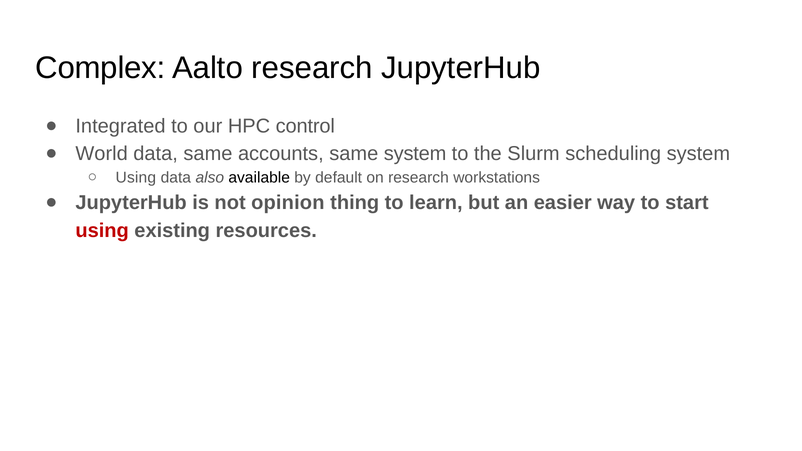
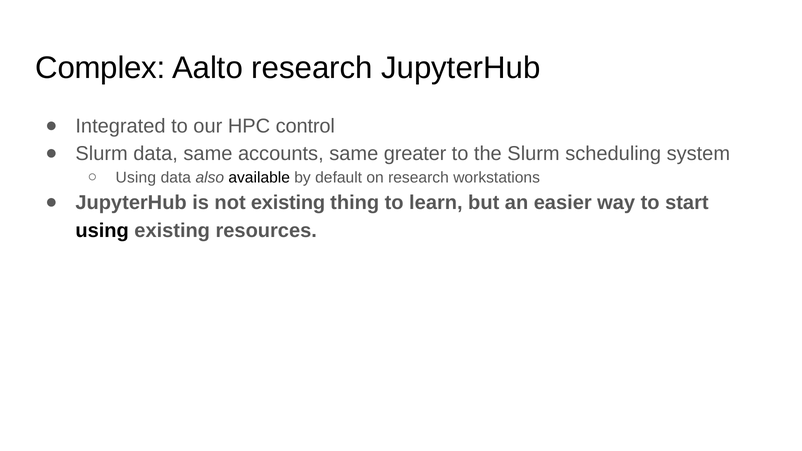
World at (102, 154): World -> Slurm
same system: system -> greater
not opinion: opinion -> existing
using at (102, 231) colour: red -> black
